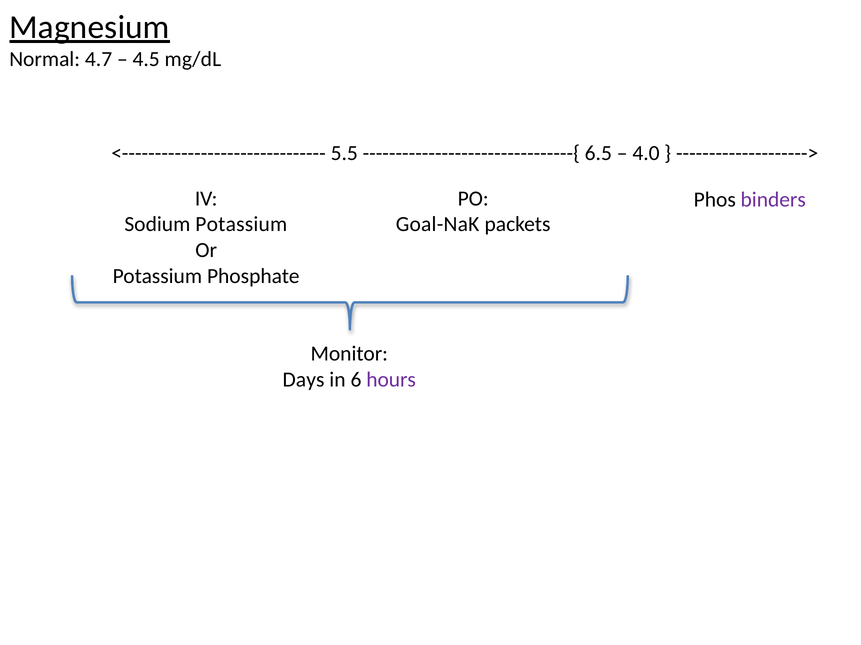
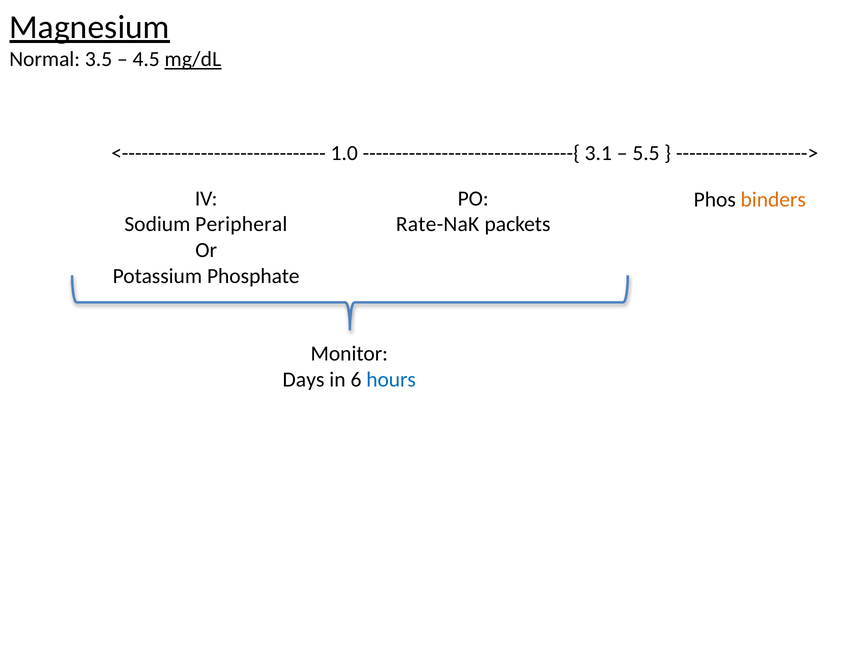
4.7: 4.7 -> 3.5
mg/dL underline: none -> present
5.5: 5.5 -> 1.0
6.5: 6.5 -> 3.1
4.0: 4.0 -> 5.5
binders colour: purple -> orange
Sodium Potassium: Potassium -> Peripheral
Goal-NaK: Goal-NaK -> Rate-NaK
hours colour: purple -> blue
